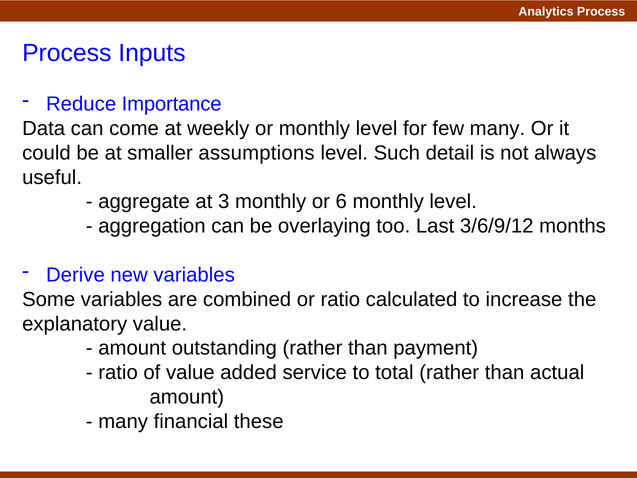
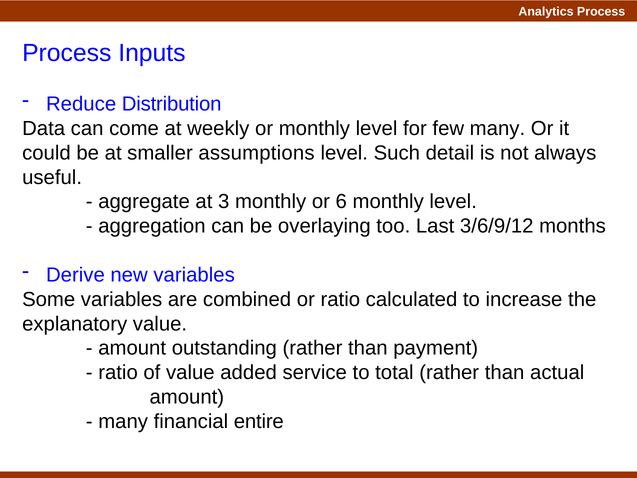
Importance: Importance -> Distribution
these: these -> entire
